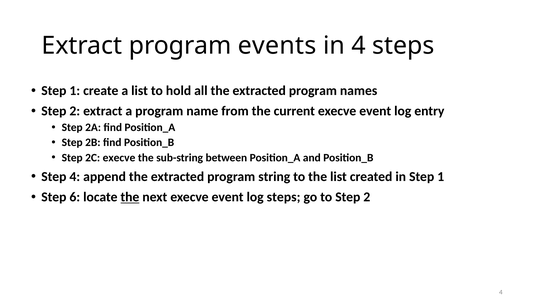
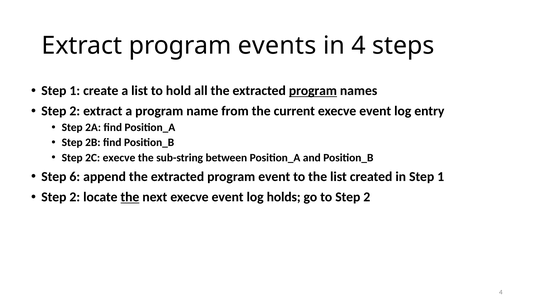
program at (313, 91) underline: none -> present
Step 4: 4 -> 6
program string: string -> event
6 at (75, 197): 6 -> 2
log steps: steps -> holds
